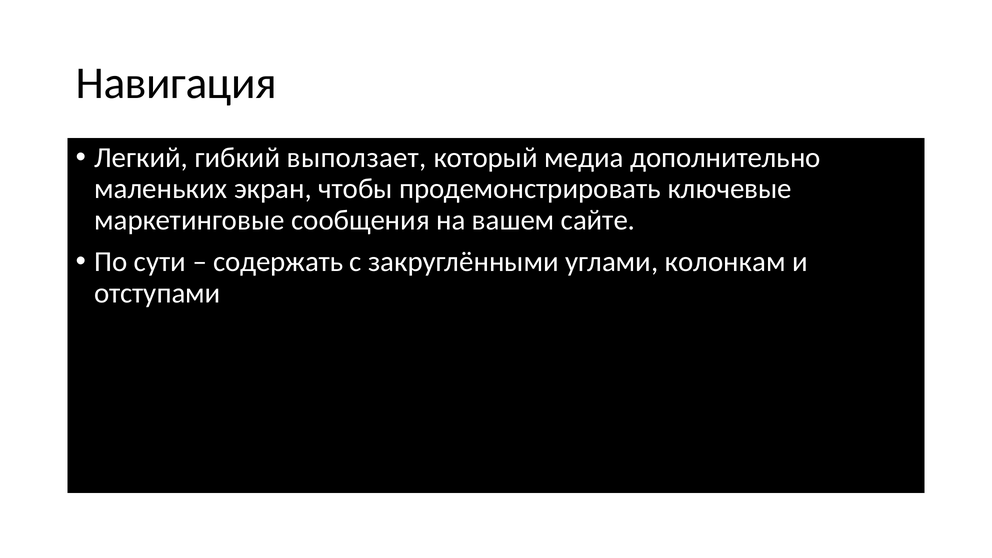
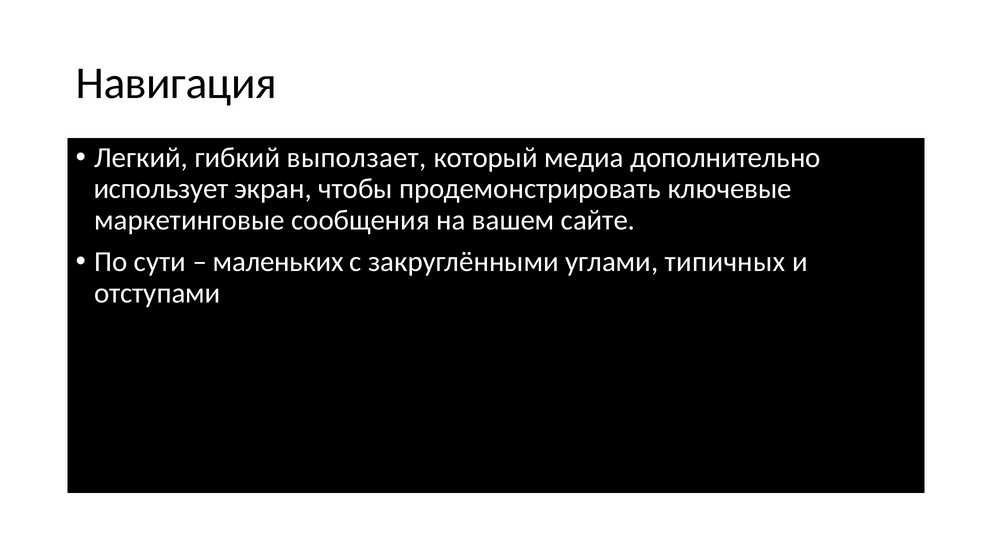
маленьких: маленьких -> использует
содержать: содержать -> маленьких
колонкам: колонкам -> типичных
